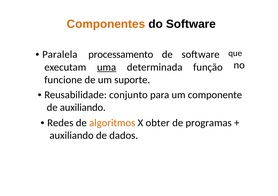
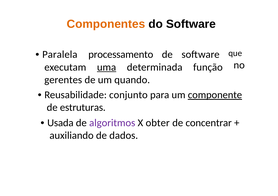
funcione: funcione -> gerentes
suporte: suporte -> quando
componente underline: none -> present
de auxiliando: auxiliando -> estruturas
Redes: Redes -> Usada
algoritmos colour: orange -> purple
programas: programas -> concentrar
